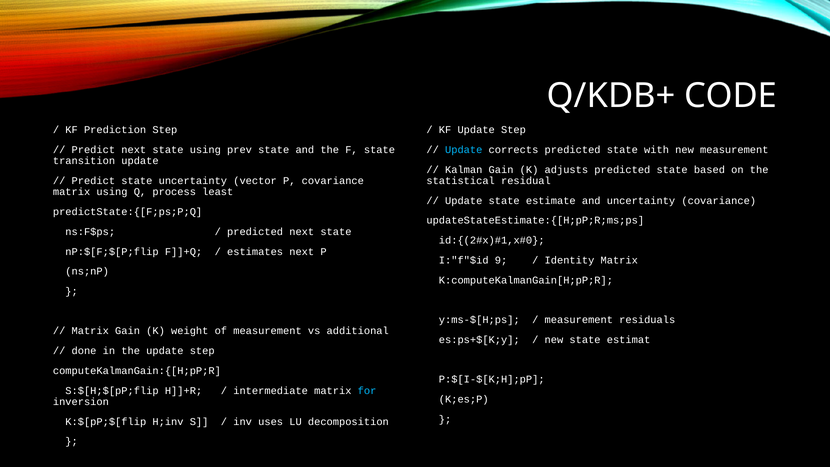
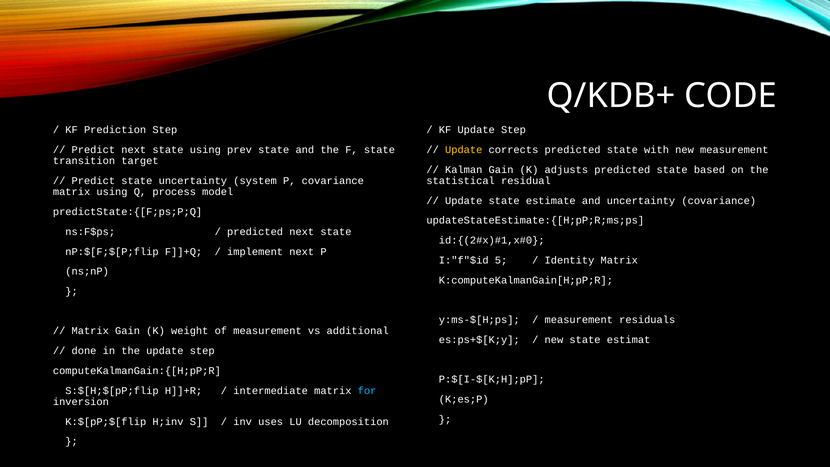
Update at (464, 150) colour: light blue -> yellow
transition update: update -> target
vector: vector -> system
least: least -> model
estimates: estimates -> implement
9: 9 -> 5
